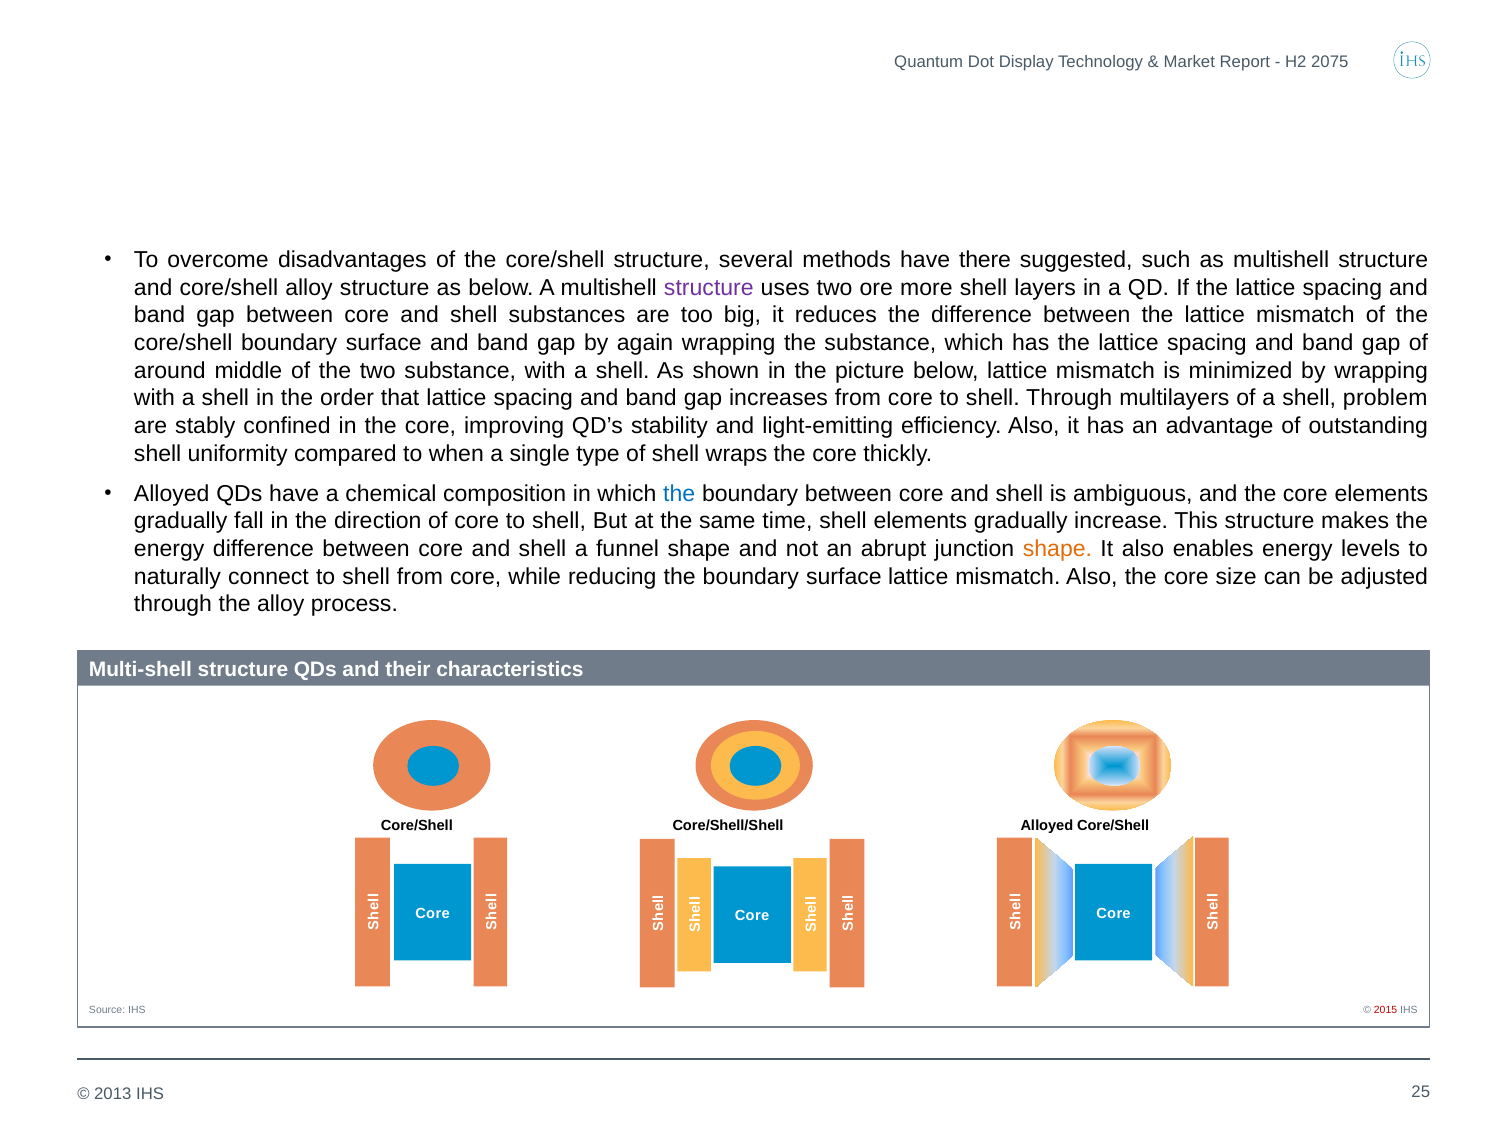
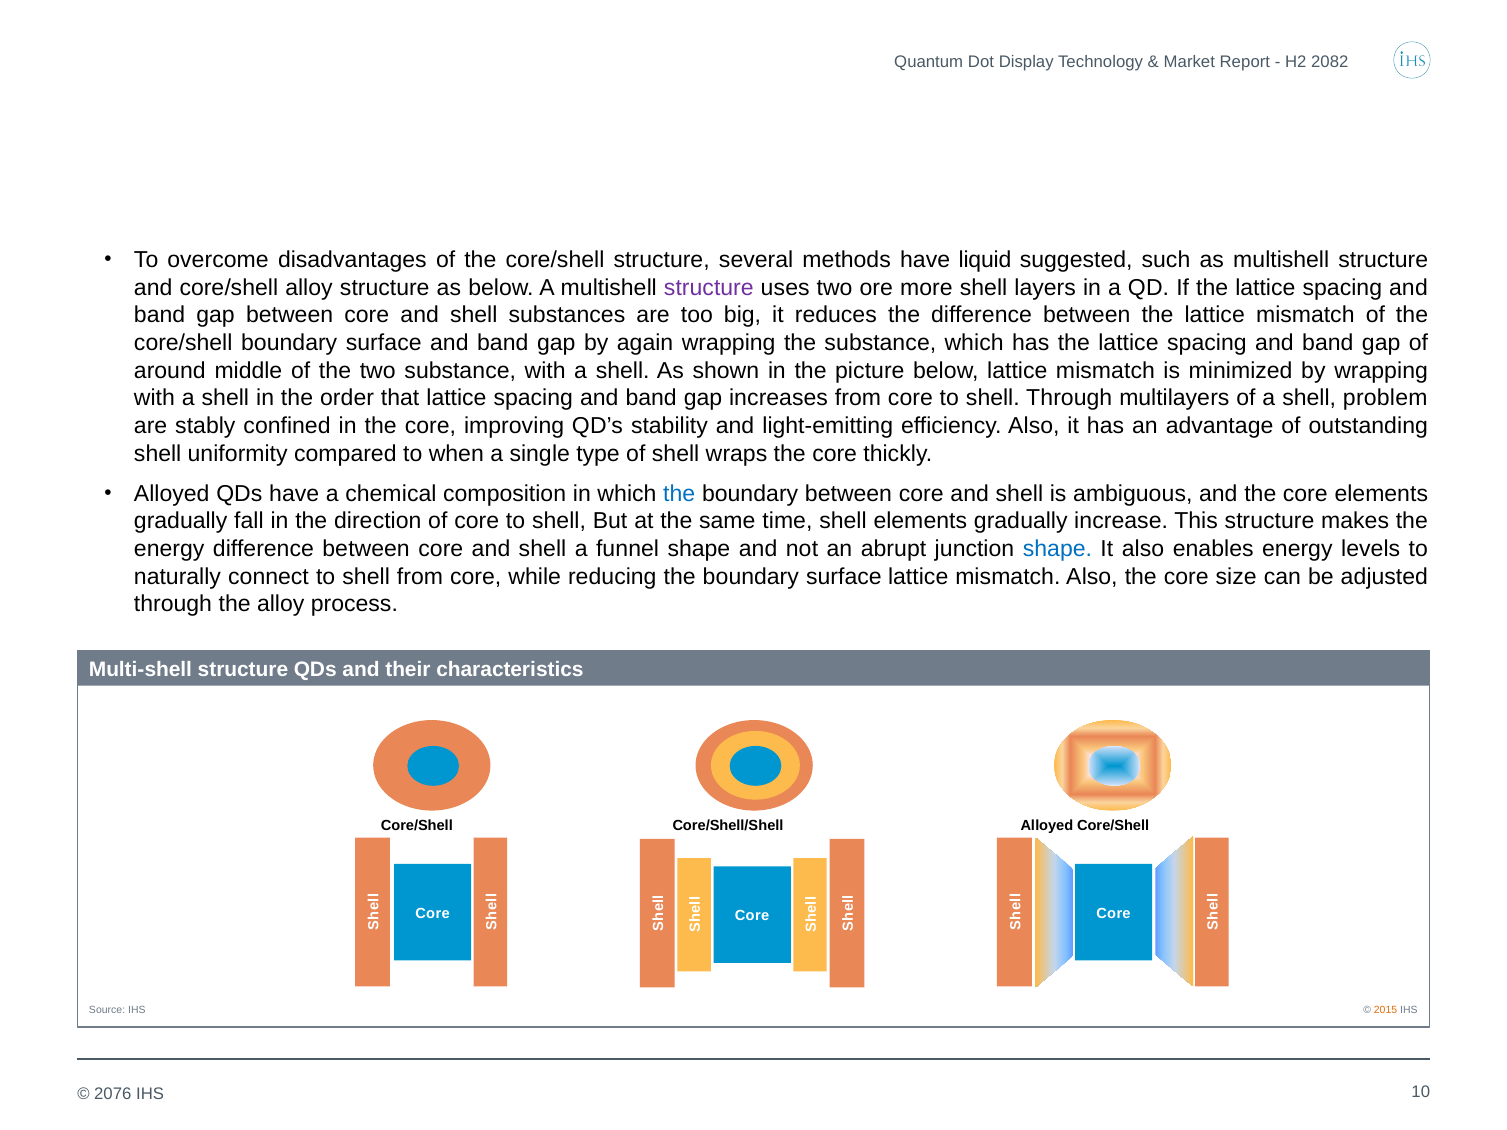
2075: 2075 -> 2082
there: there -> liquid
shape at (1057, 549) colour: orange -> blue
2015 colour: red -> orange
2013: 2013 -> 2076
25: 25 -> 10
